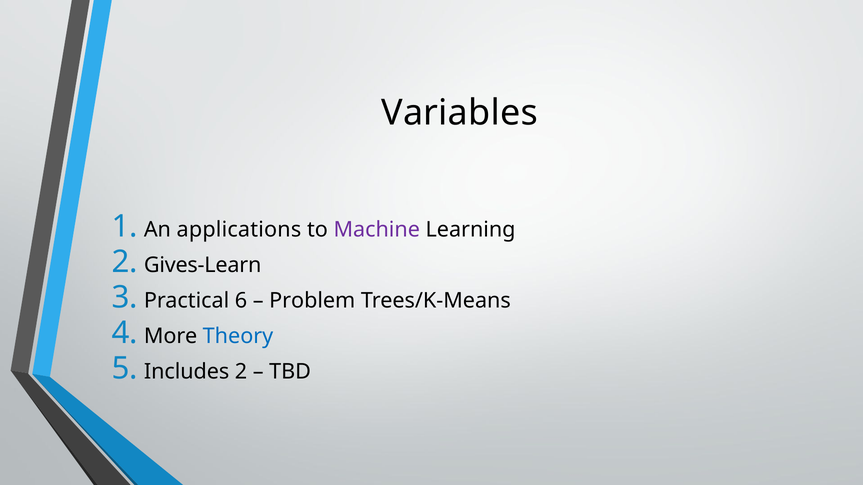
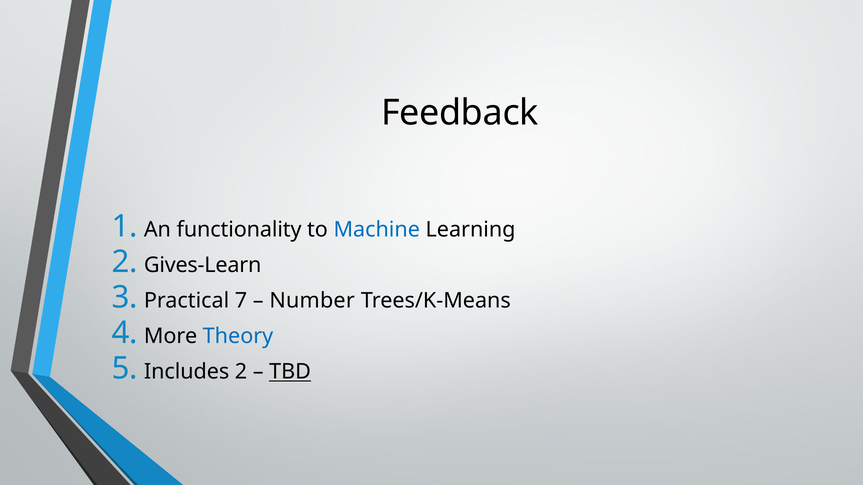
Variables: Variables -> Feedback
applications: applications -> functionality
Machine colour: purple -> blue
6: 6 -> 7
Problem: Problem -> Number
TBD underline: none -> present
